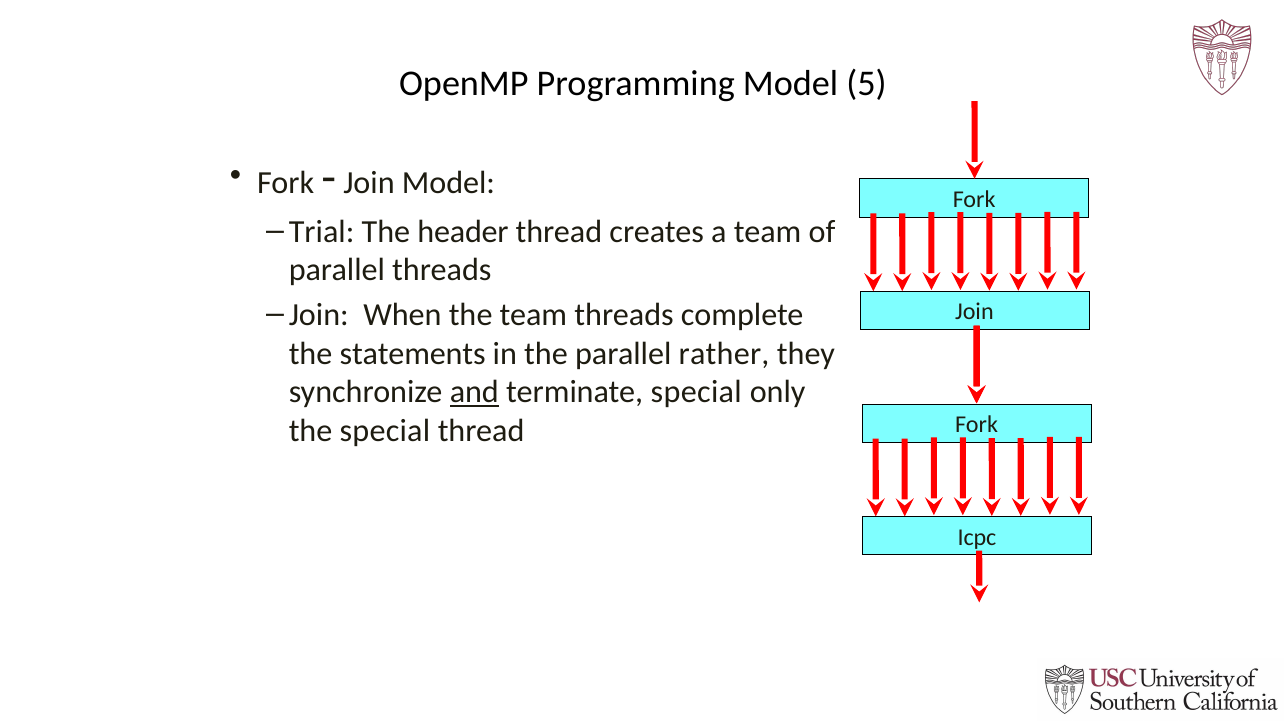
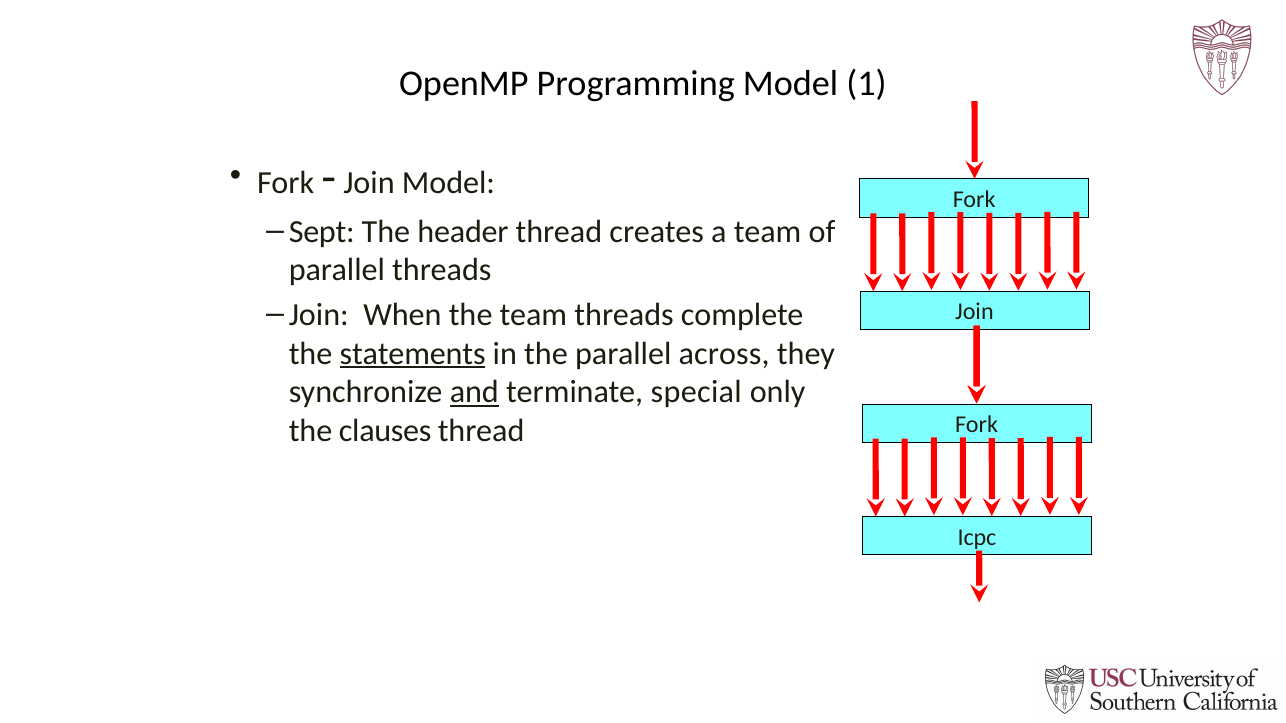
5: 5 -> 1
Trial: Trial -> Sept
statements underline: none -> present
rather: rather -> across
the special: special -> clauses
